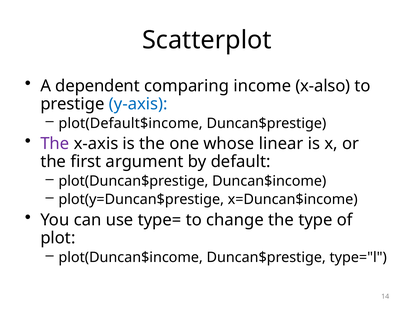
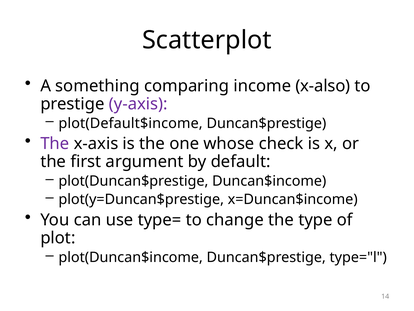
dependent: dependent -> something
y-axis colour: blue -> purple
linear: linear -> check
